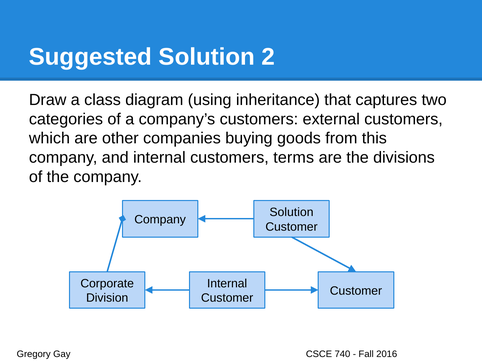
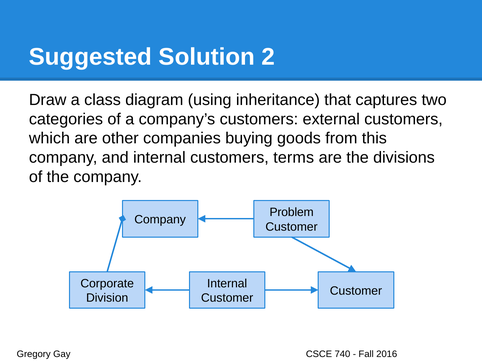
Solution at (292, 213): Solution -> Problem
